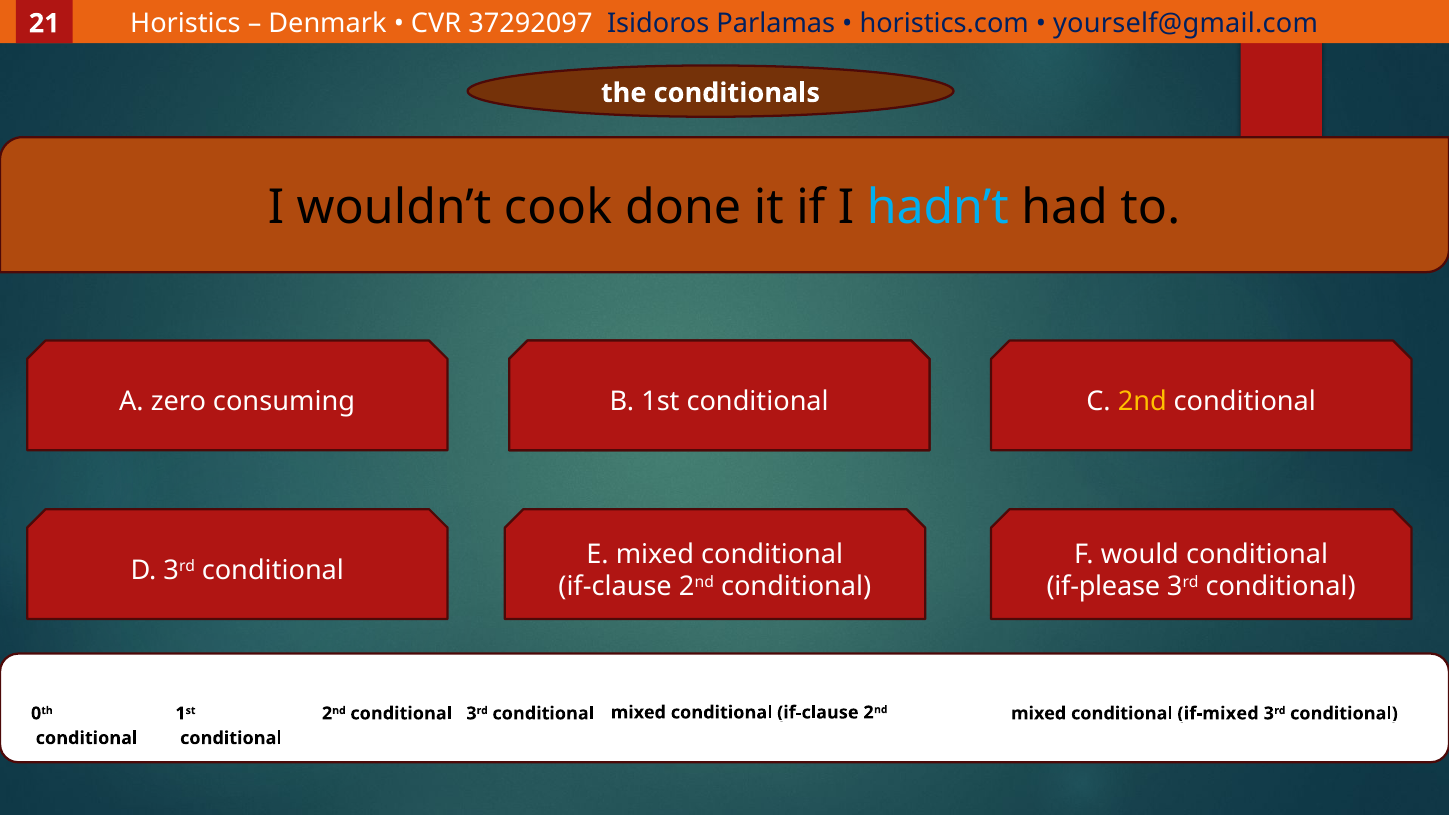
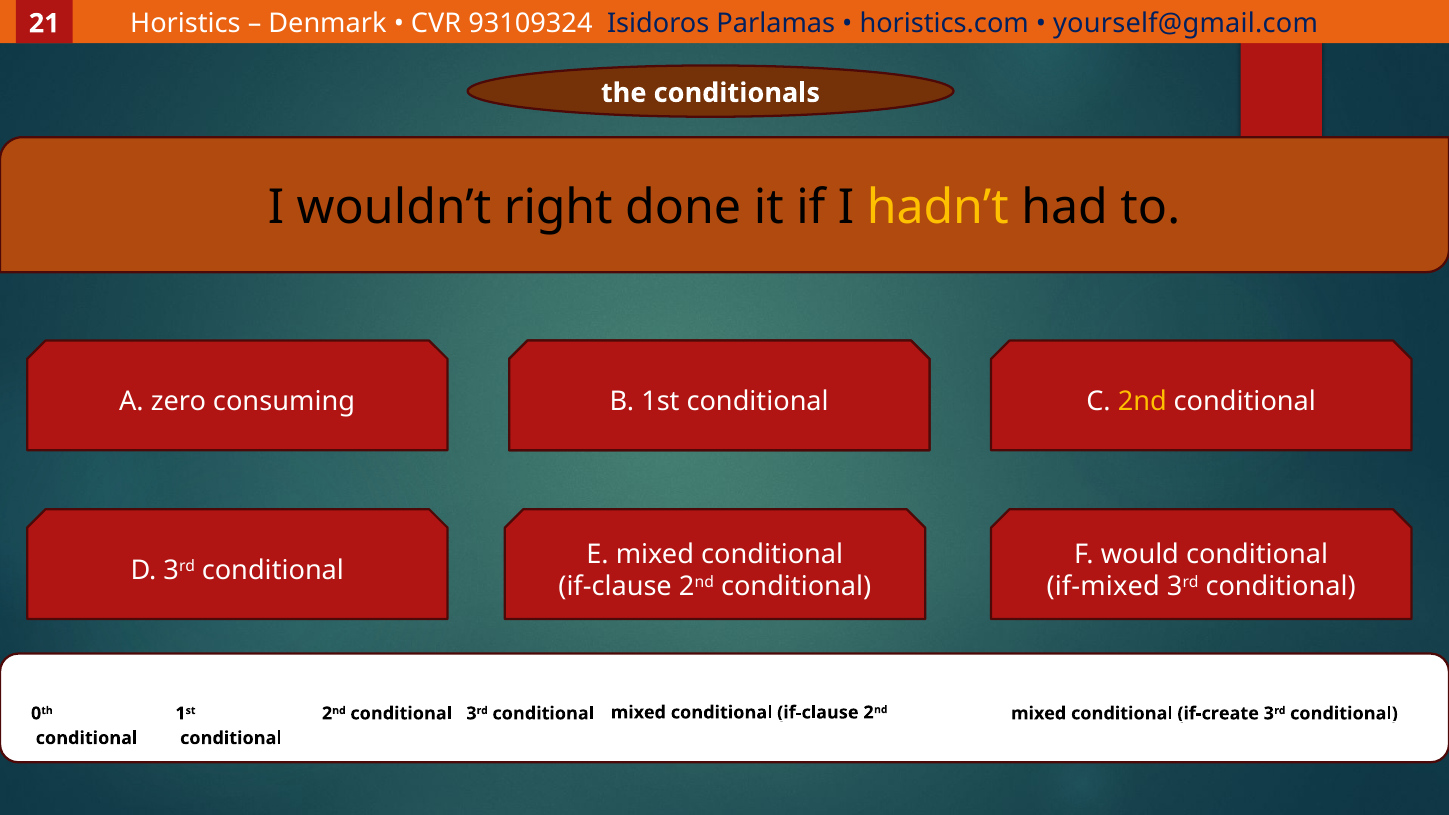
37292097: 37292097 -> 93109324
cook: cook -> right
hadn’t colour: light blue -> yellow
if-please: if-please -> if-mixed
if-mixed: if-mixed -> if-create
